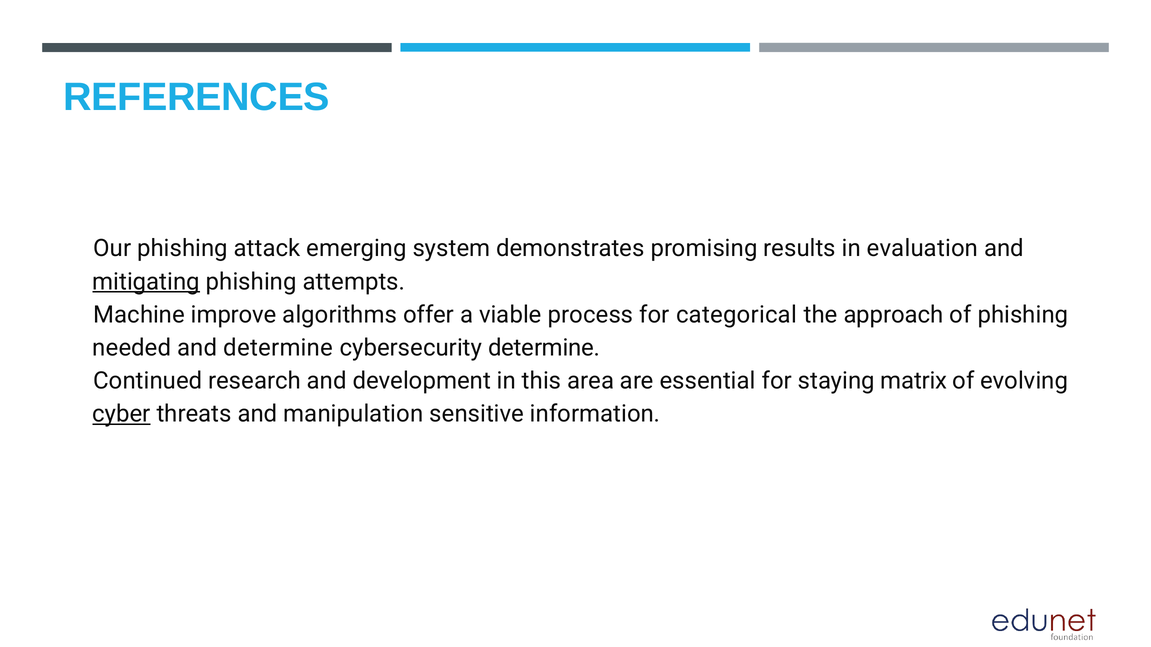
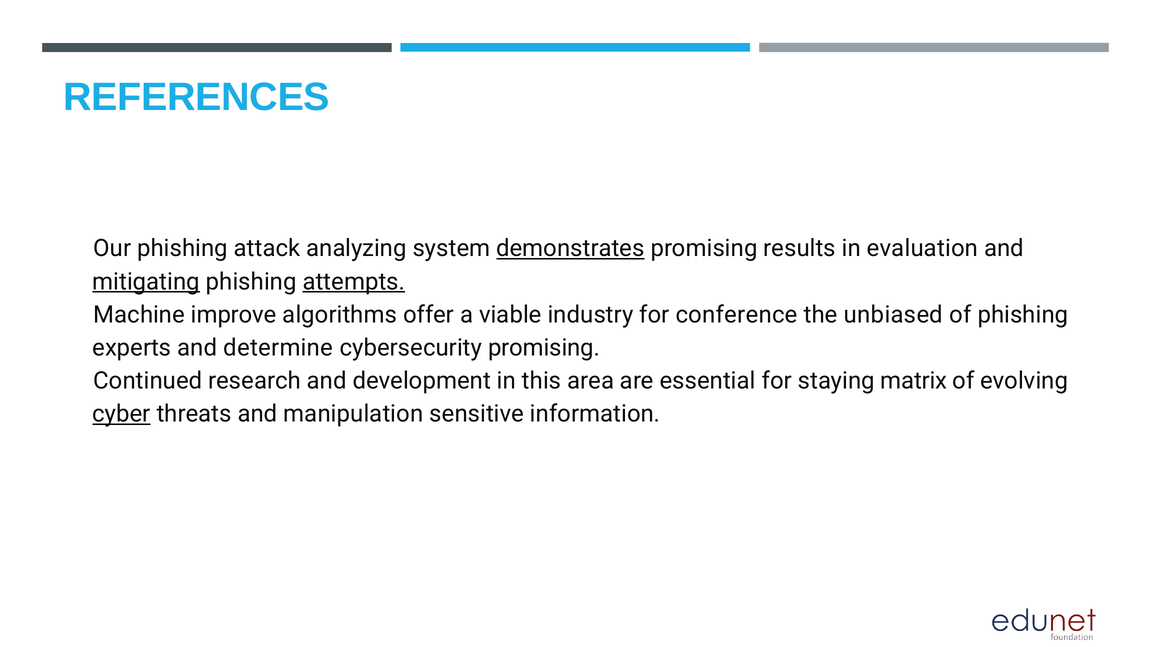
emerging: emerging -> analyzing
demonstrates underline: none -> present
attempts underline: none -> present
process: process -> industry
categorical: categorical -> conference
approach: approach -> unbiased
needed: needed -> experts
cybersecurity determine: determine -> promising
